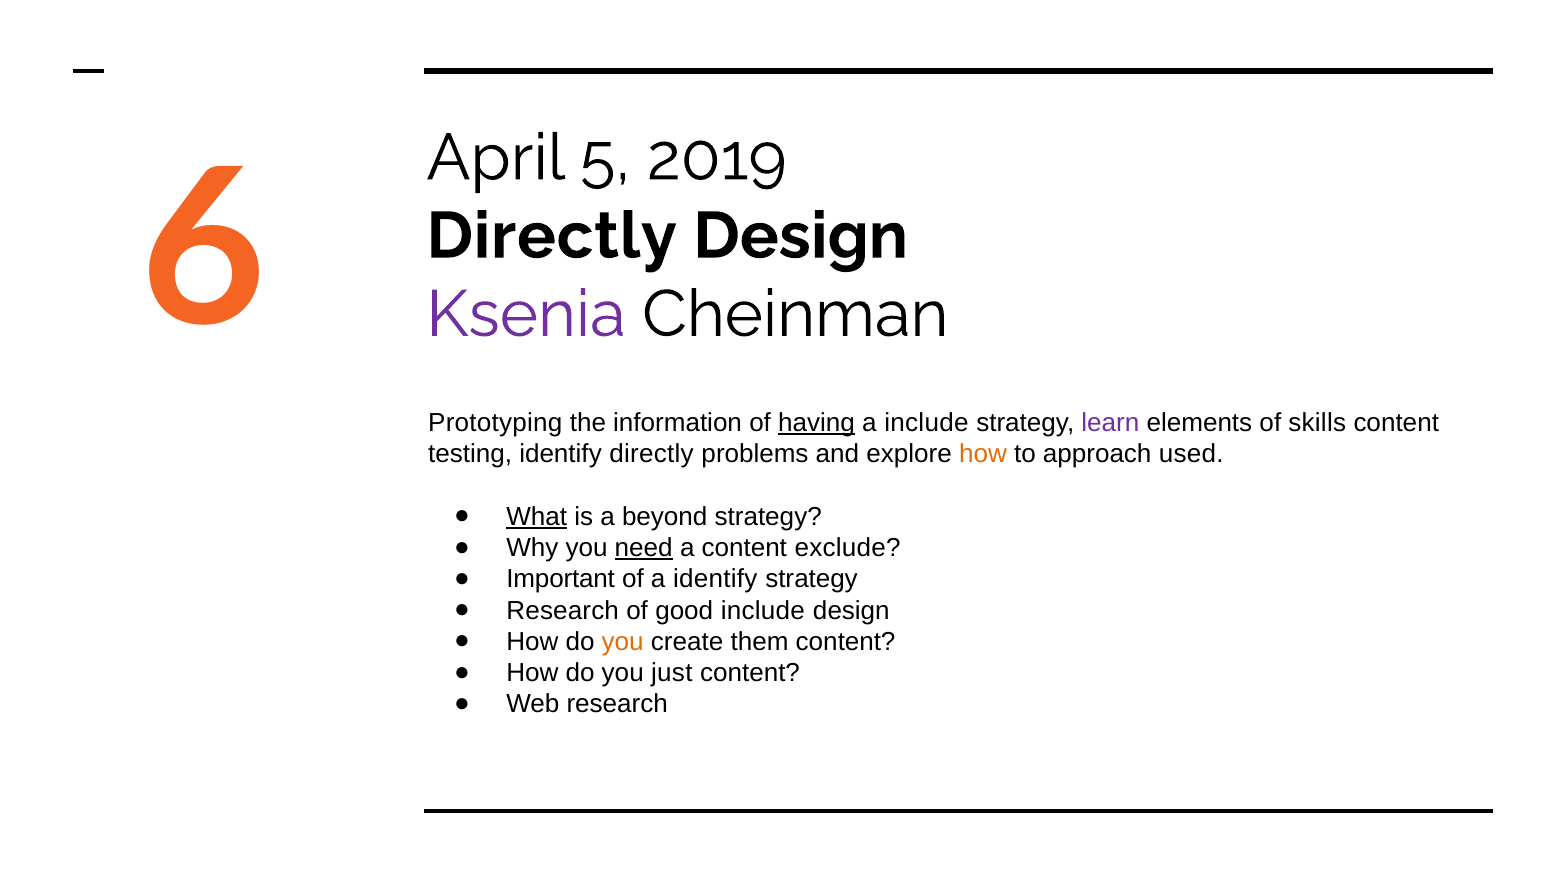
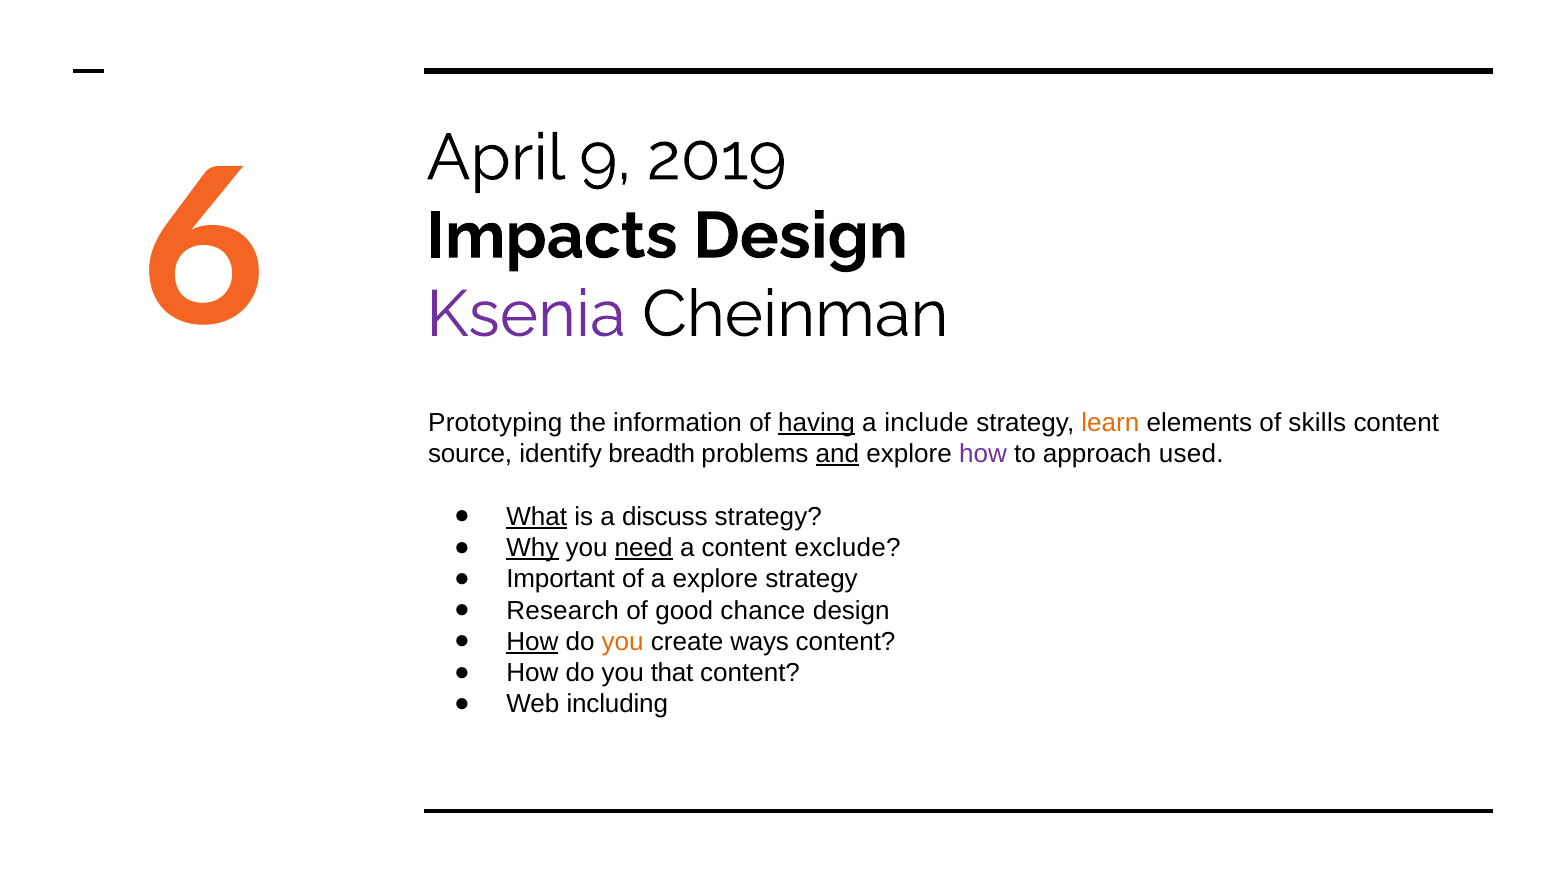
5: 5 -> 9
Directly at (552, 236): Directly -> Impacts
learn colour: purple -> orange
testing: testing -> source
identify directly: directly -> breadth
and underline: none -> present
how at (983, 454) colour: orange -> purple
beyond: beyond -> discuss
Why underline: none -> present
a identify: identify -> explore
good include: include -> chance
How at (532, 642) underline: none -> present
them: them -> ways
just: just -> that
Web research: research -> including
